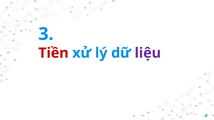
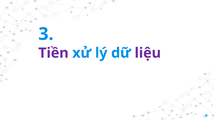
Tiền colour: red -> purple
